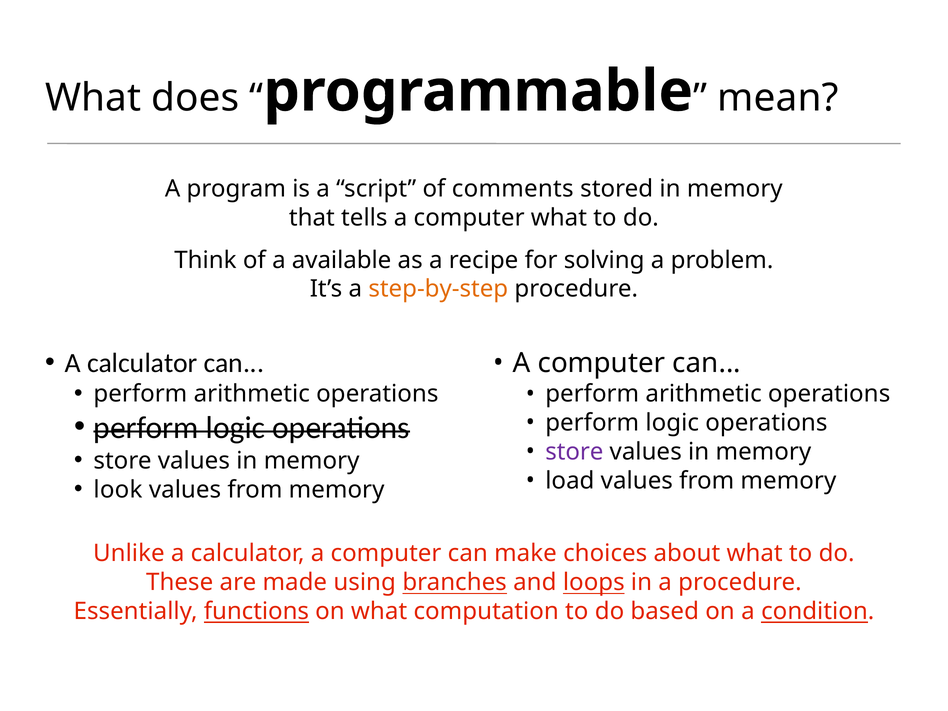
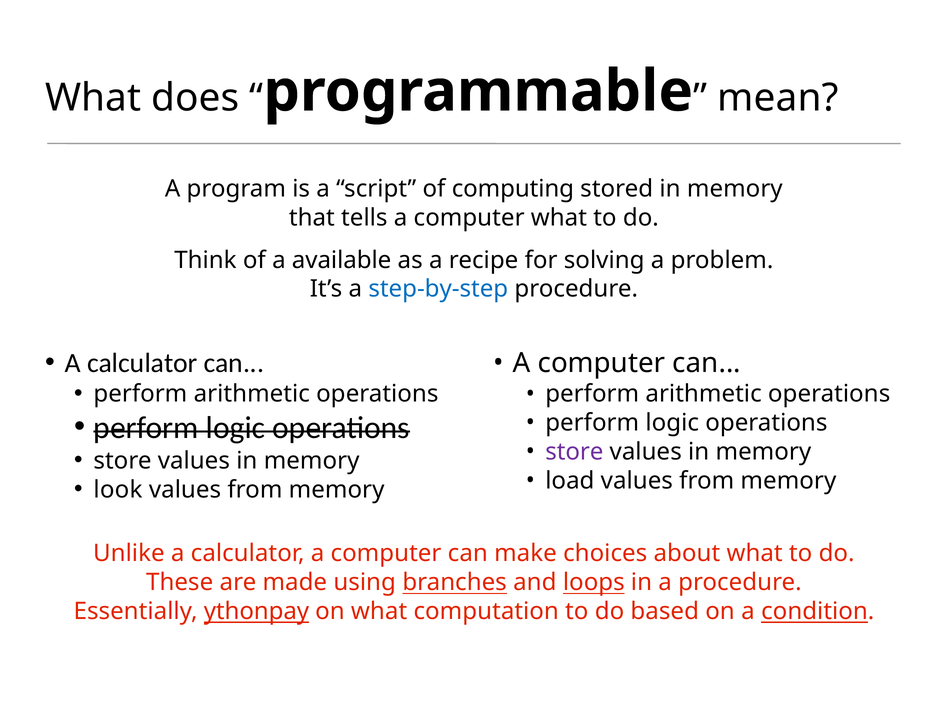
comments: comments -> computing
step-by-step colour: orange -> blue
functions: functions -> ythonpay
